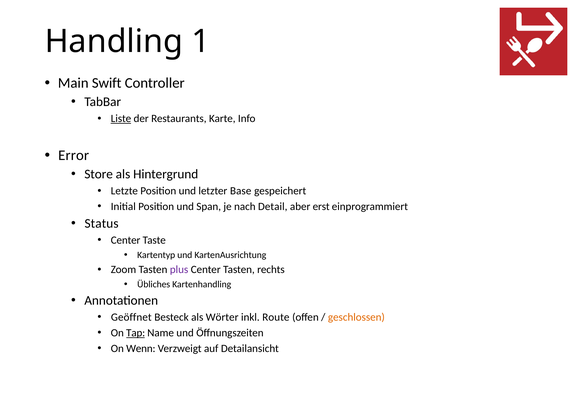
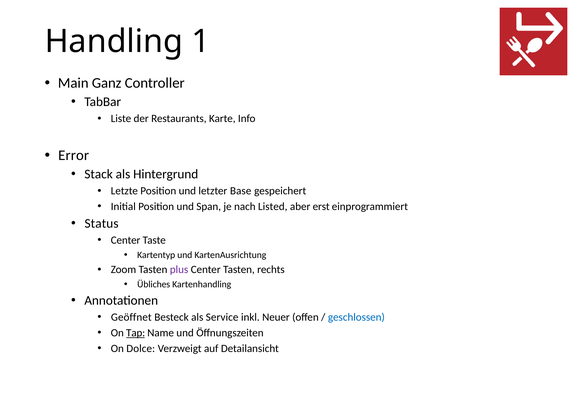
Swift: Swift -> Ganz
Liste underline: present -> none
Store: Store -> Stack
Detail: Detail -> Listed
Wörter: Wörter -> Service
Route: Route -> Neuer
geschlossen colour: orange -> blue
Wenn: Wenn -> Dolce
